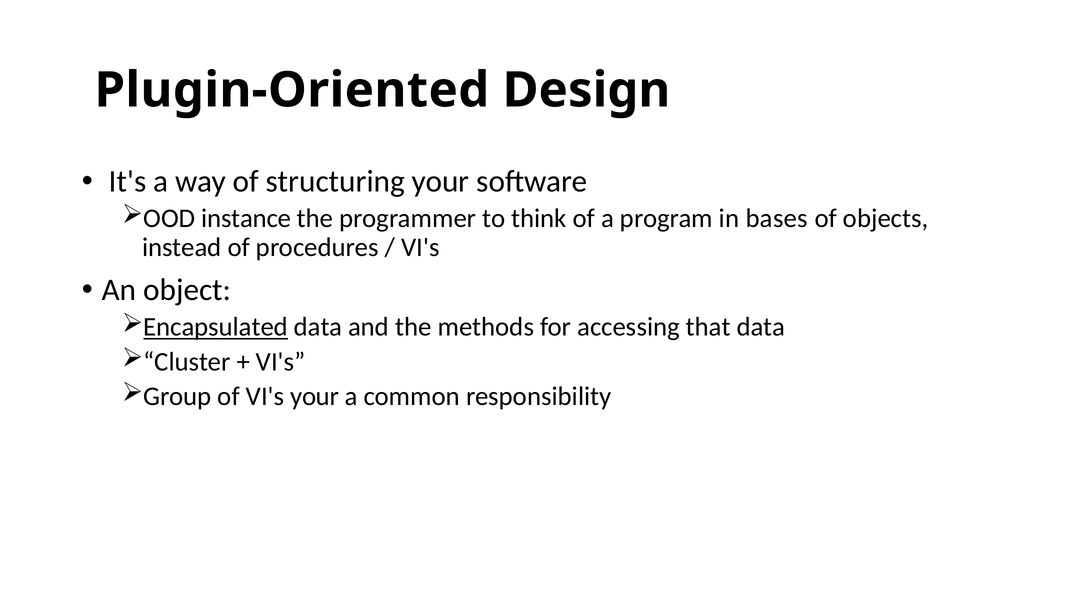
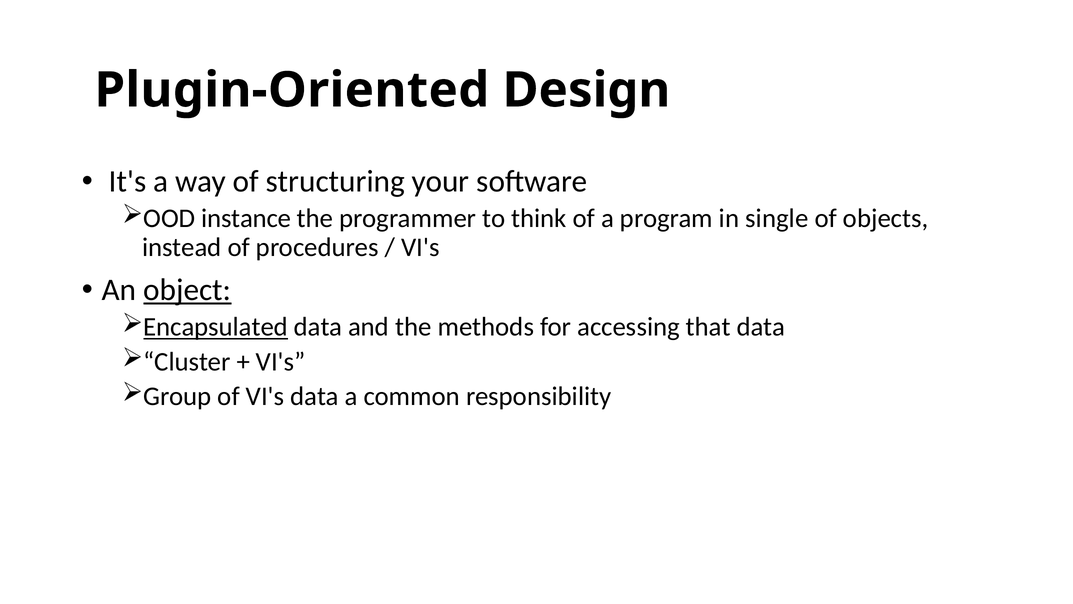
bases: bases -> single
object underline: none -> present
VI's your: your -> data
